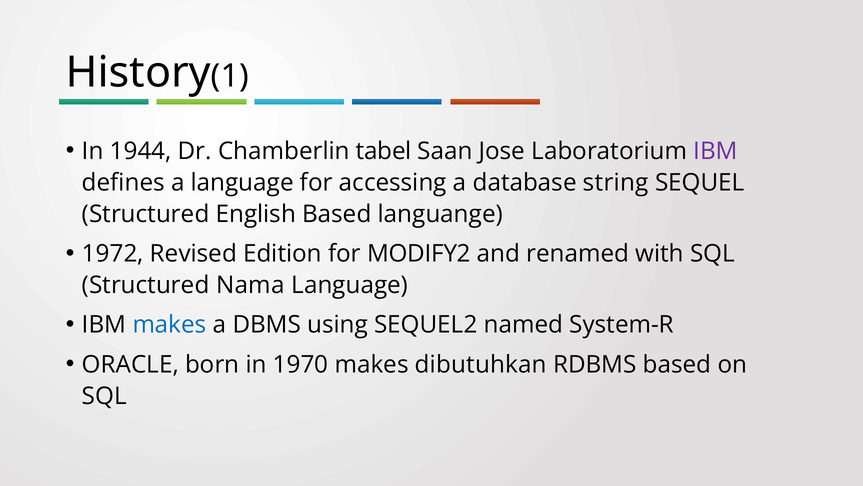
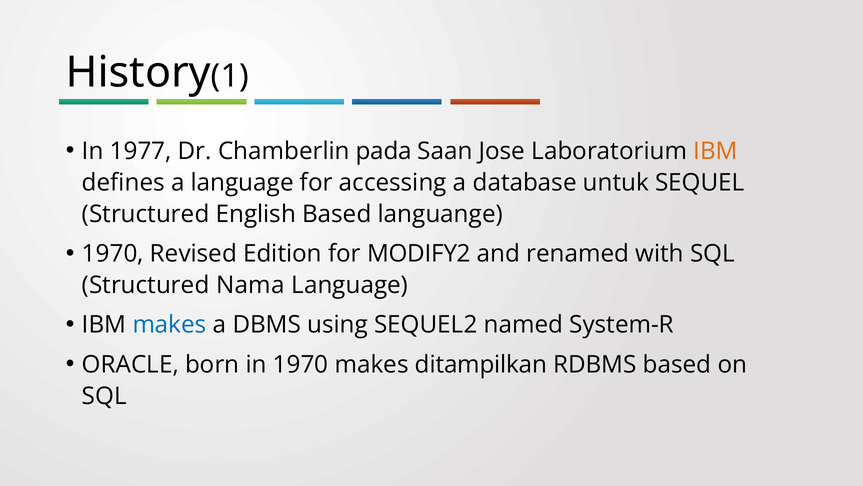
1944: 1944 -> 1977
tabel: tabel -> pada
IBM at (716, 151) colour: purple -> orange
string: string -> untuk
1972 at (113, 254): 1972 -> 1970
dibutuhkan: dibutuhkan -> ditampilkan
